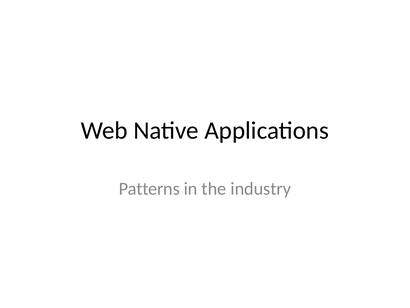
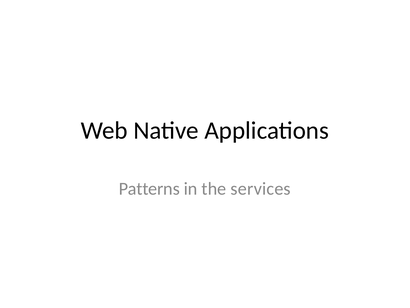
industry: industry -> services
